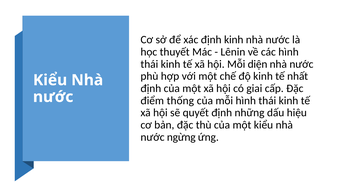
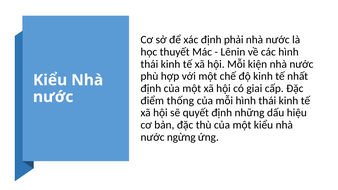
định kinh: kinh -> phải
diện: diện -> kiện
